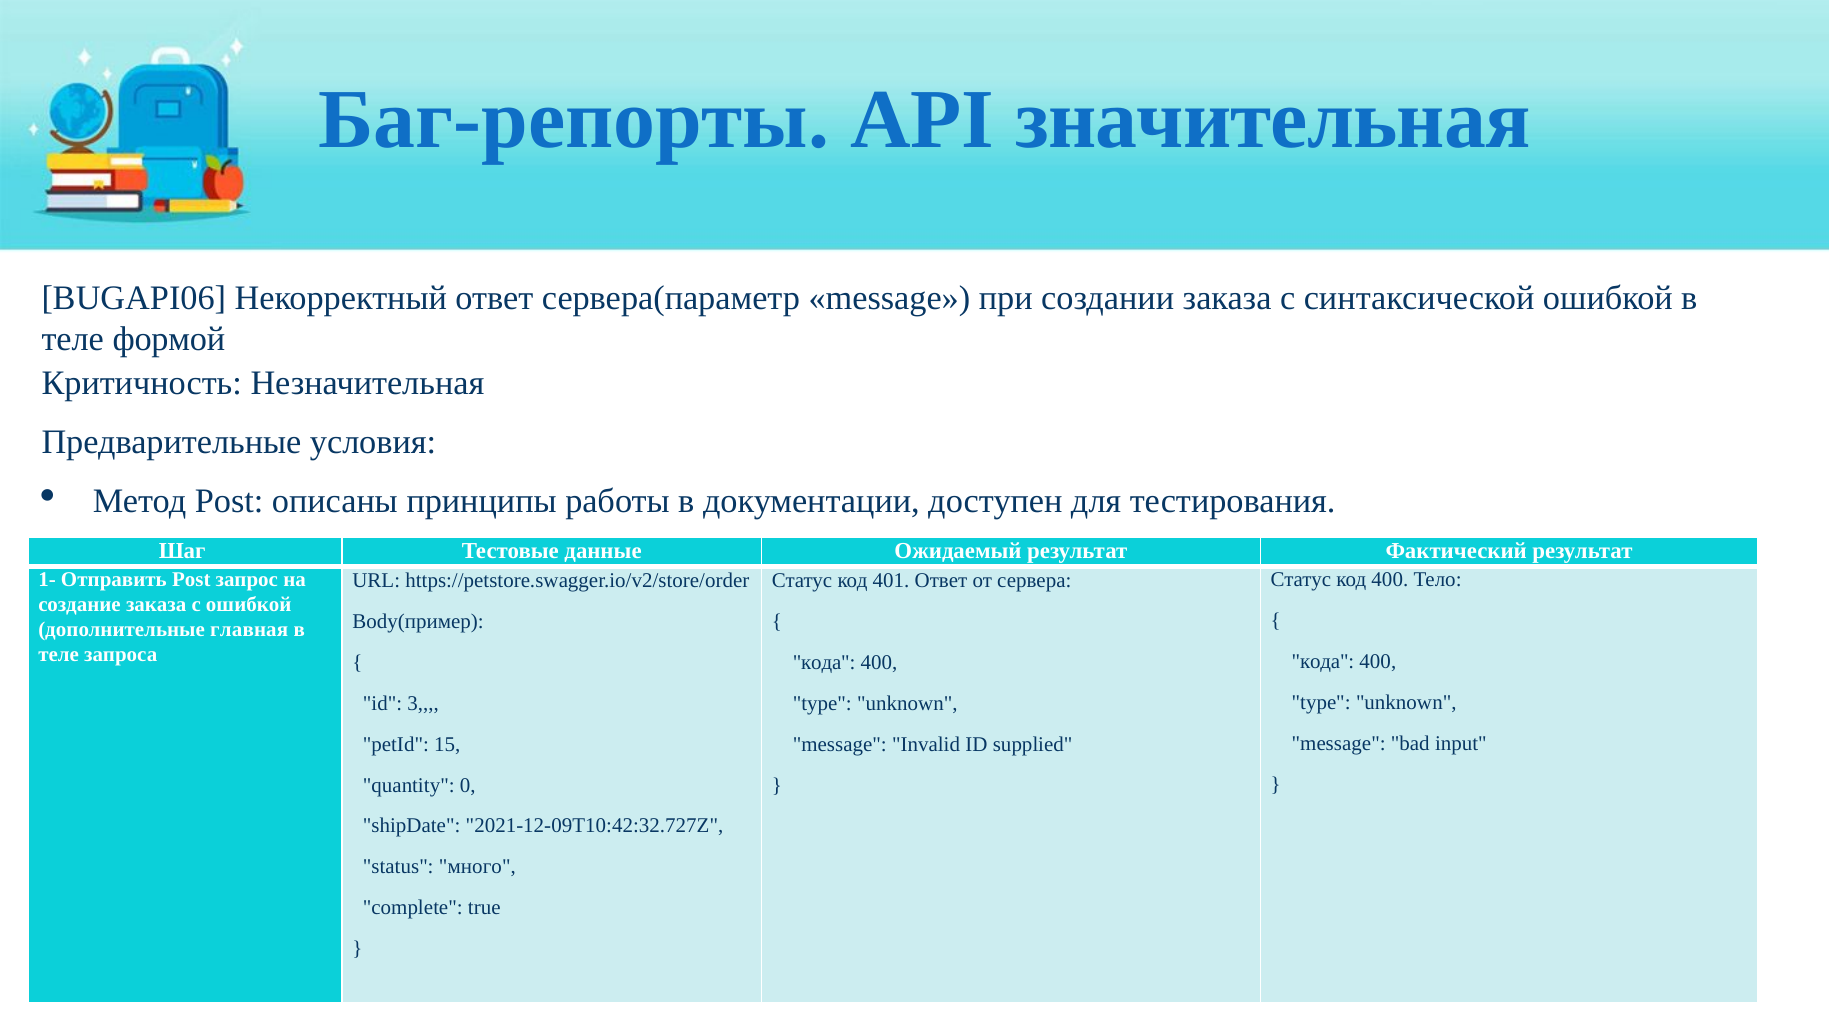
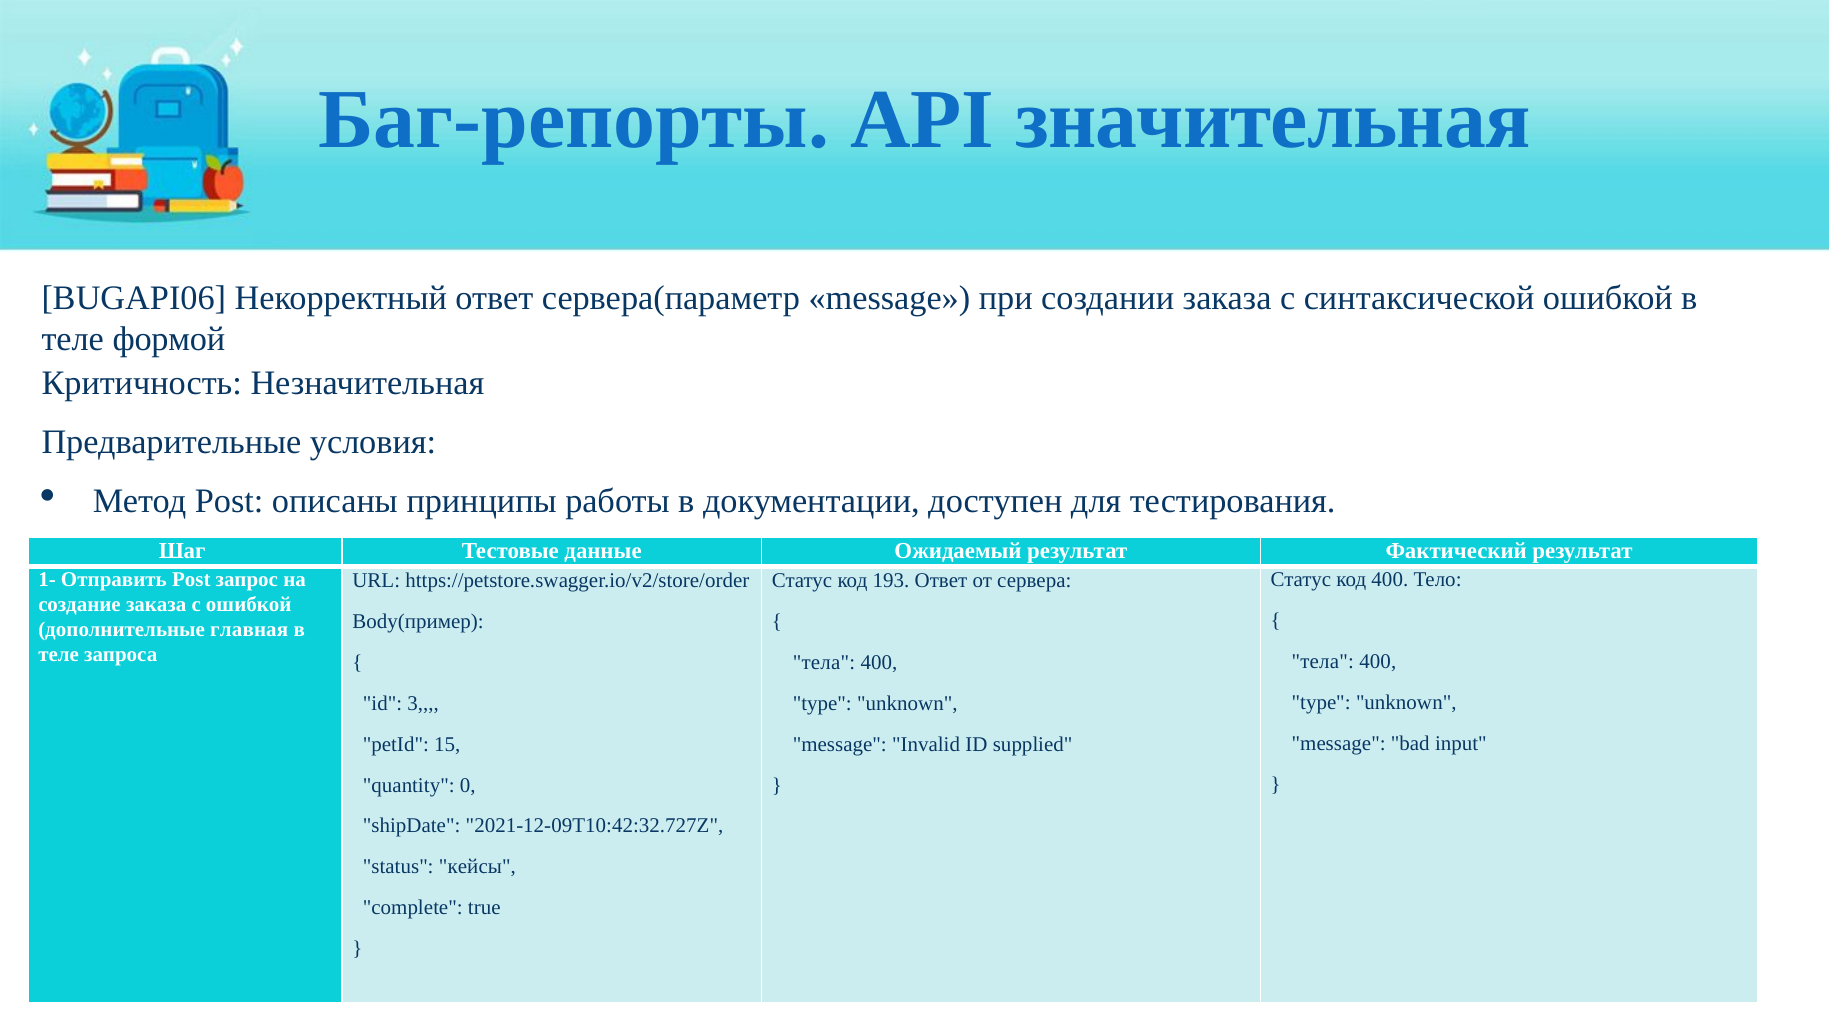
401: 401 -> 193
кода at (1323, 661): кода -> тела
кода at (824, 662): кода -> тела
много: много -> кейсы
